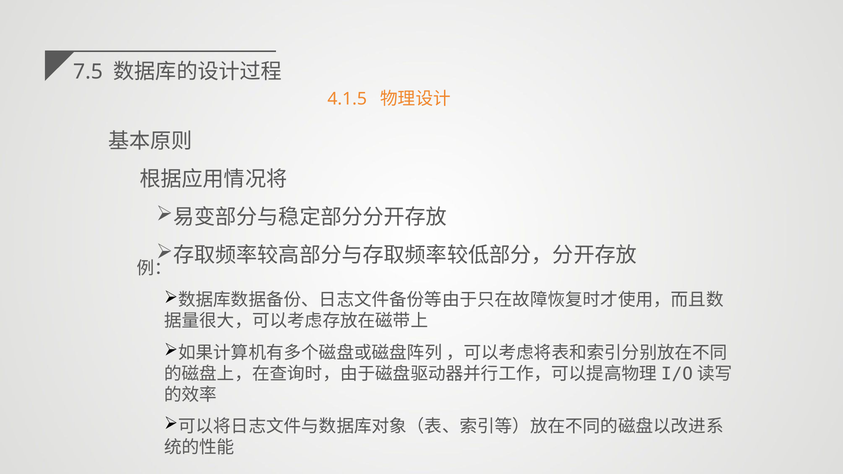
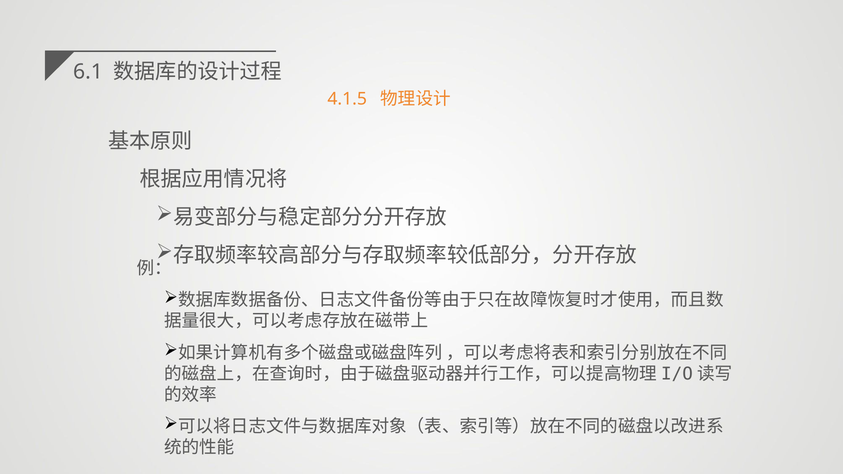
7.5: 7.5 -> 6.1
